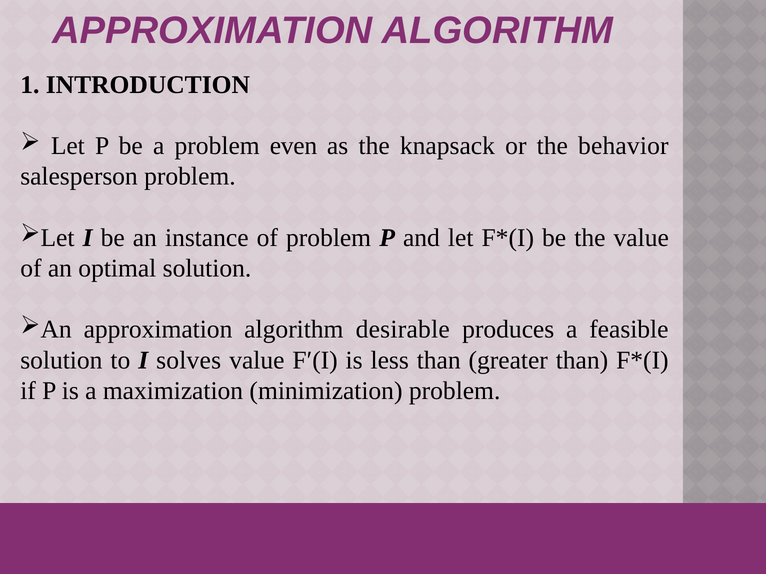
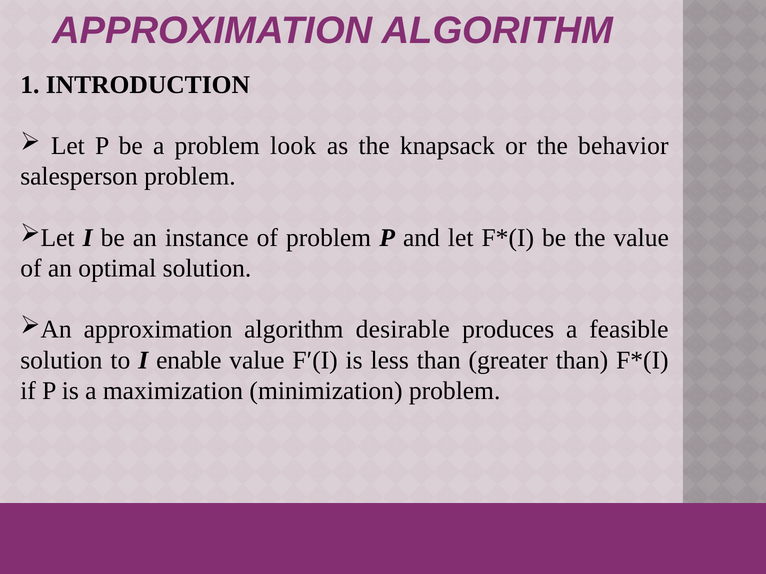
even: even -> look
solves: solves -> enable
